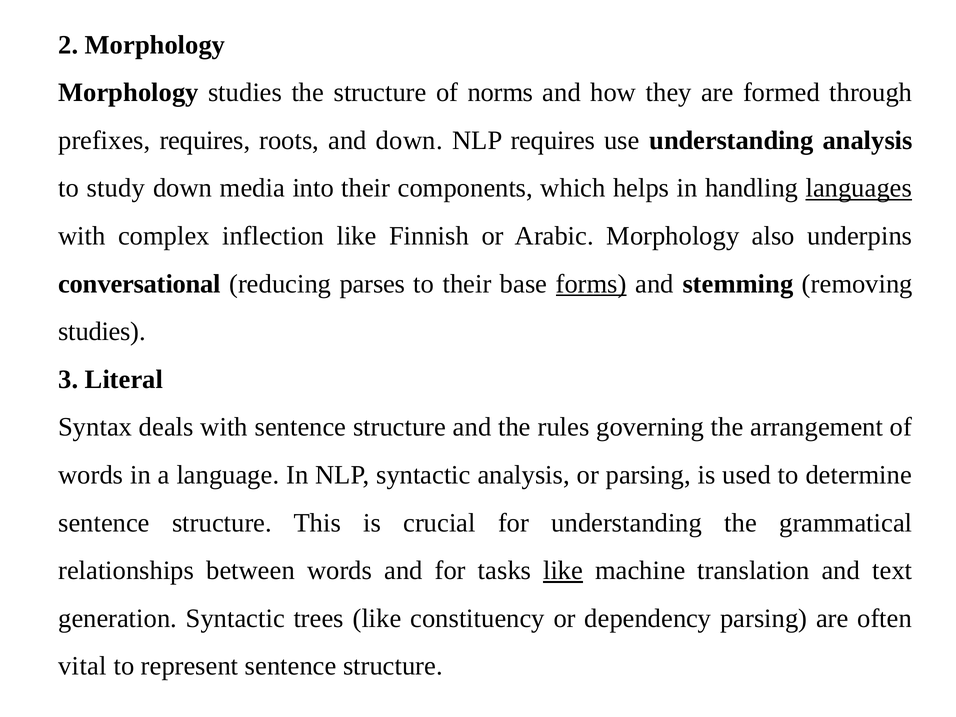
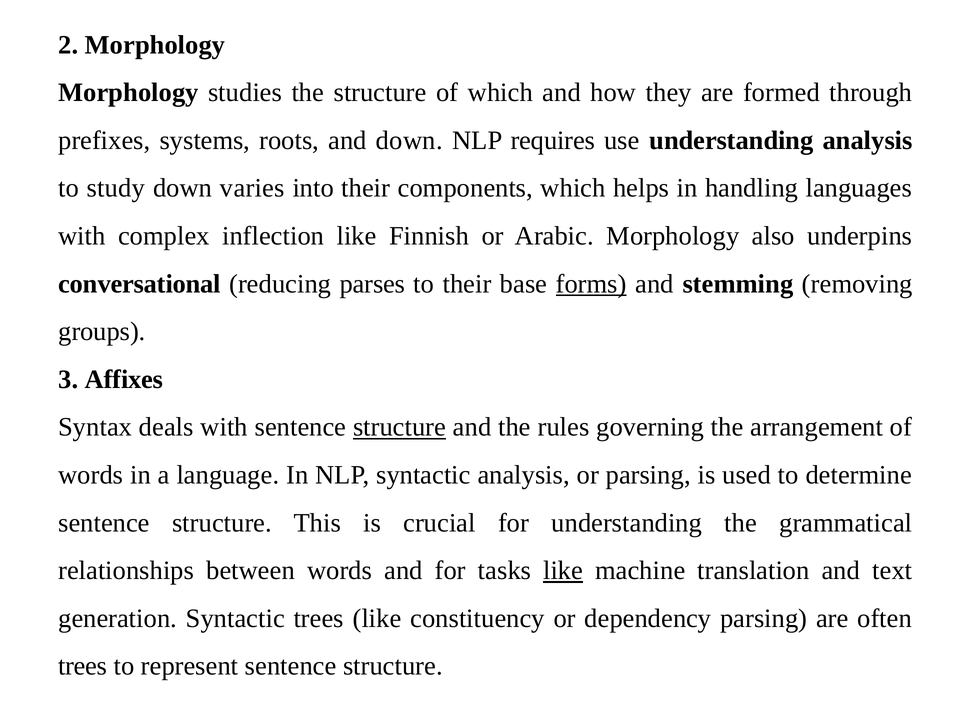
of norms: norms -> which
prefixes requires: requires -> systems
media: media -> varies
languages underline: present -> none
studies at (102, 332): studies -> groups
Literal: Literal -> Affixes
structure at (400, 427) underline: none -> present
vital at (82, 666): vital -> trees
